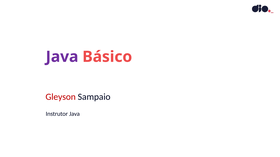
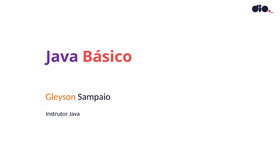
Gleyson colour: red -> orange
